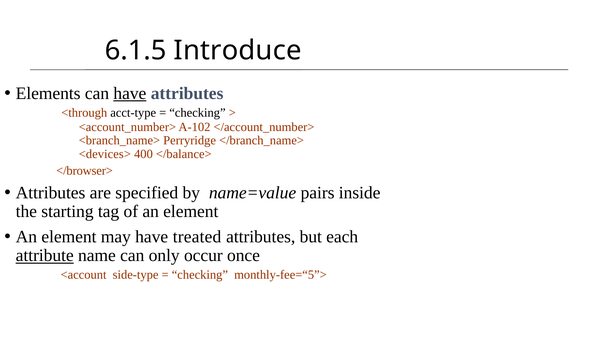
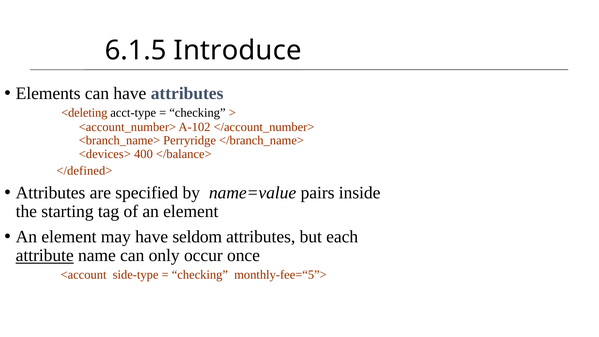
have at (130, 93) underline: present -> none
<through: <through -> <deleting
</browser>: </browser> -> </defined>
treated: treated -> seldom
